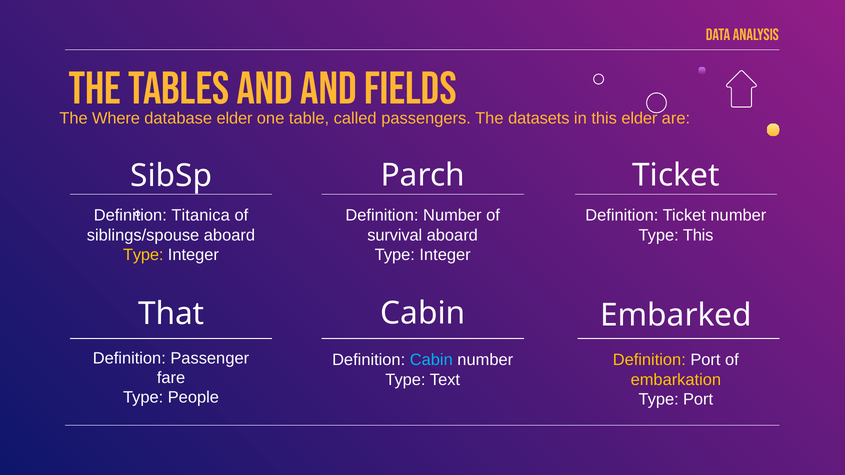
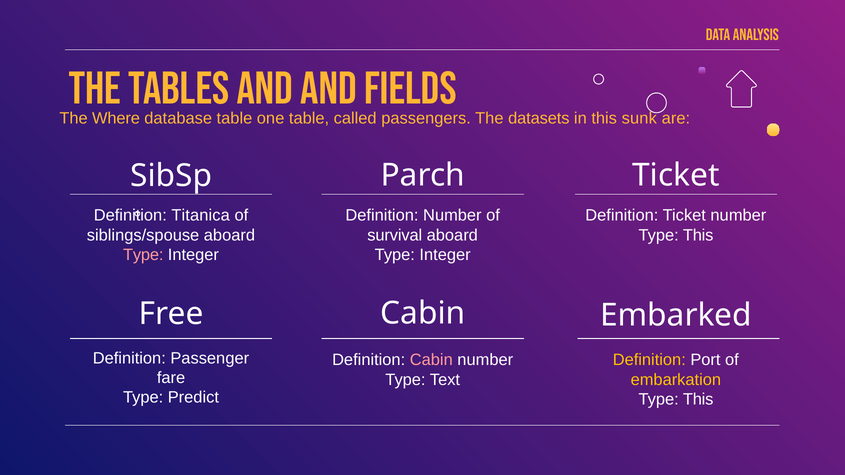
elder at (235, 118): elder -> table
this elder: elder -> sunk
Type at (143, 255) colour: yellow -> pink
That: That -> Free
Cabin at (431, 360) colour: light blue -> pink
People: People -> Predict
Port at (698, 400): Port -> This
